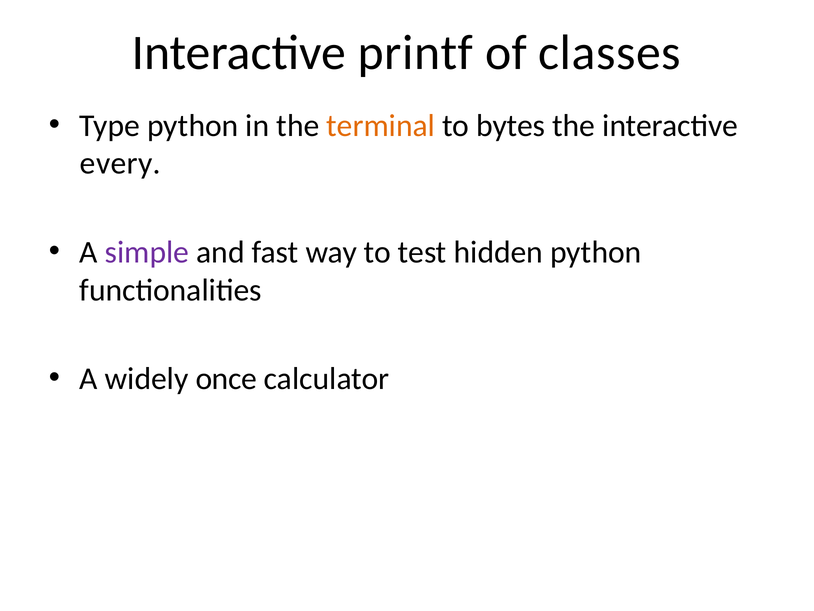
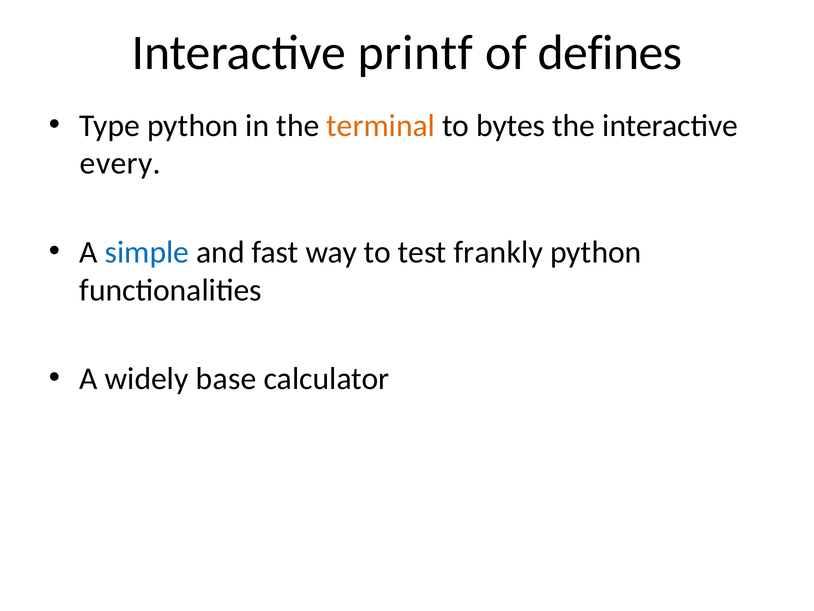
classes: classes -> defines
simple colour: purple -> blue
hidden: hidden -> frankly
once: once -> base
